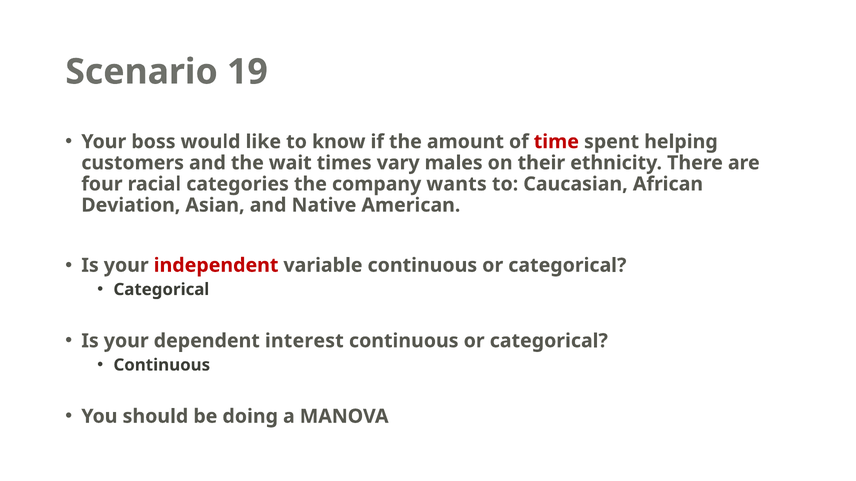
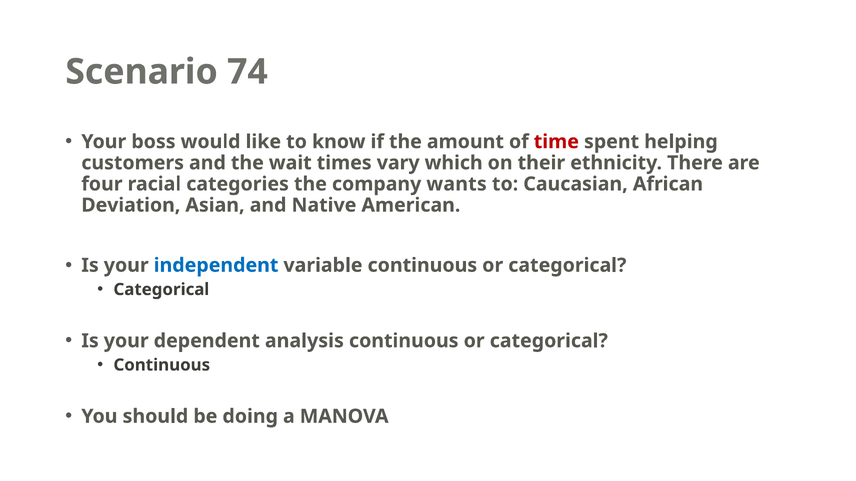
19: 19 -> 74
males: males -> which
independent colour: red -> blue
interest: interest -> analysis
